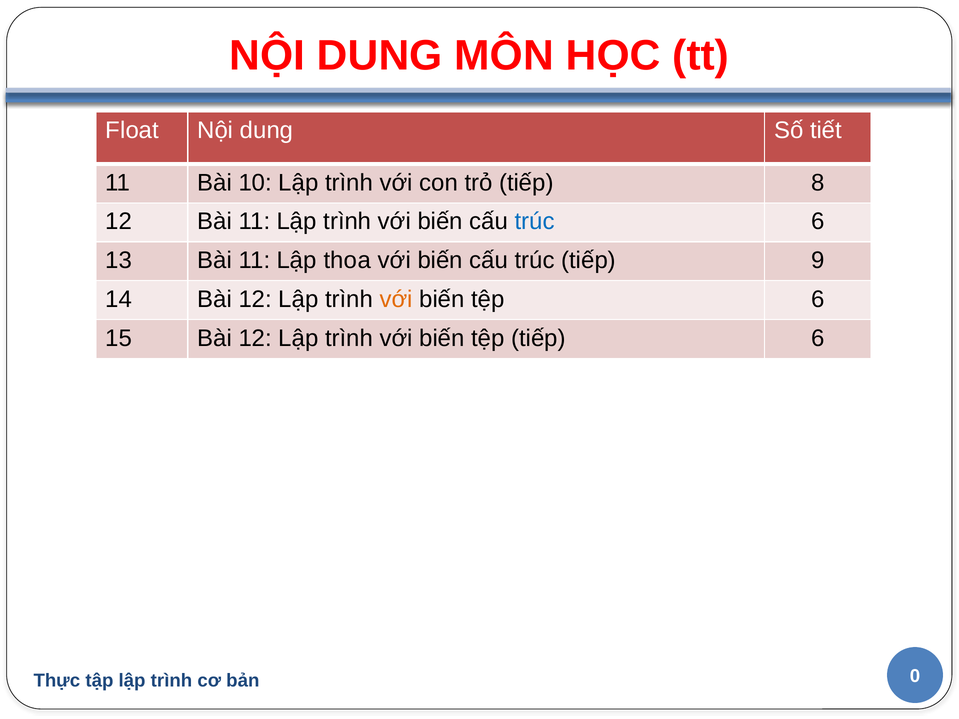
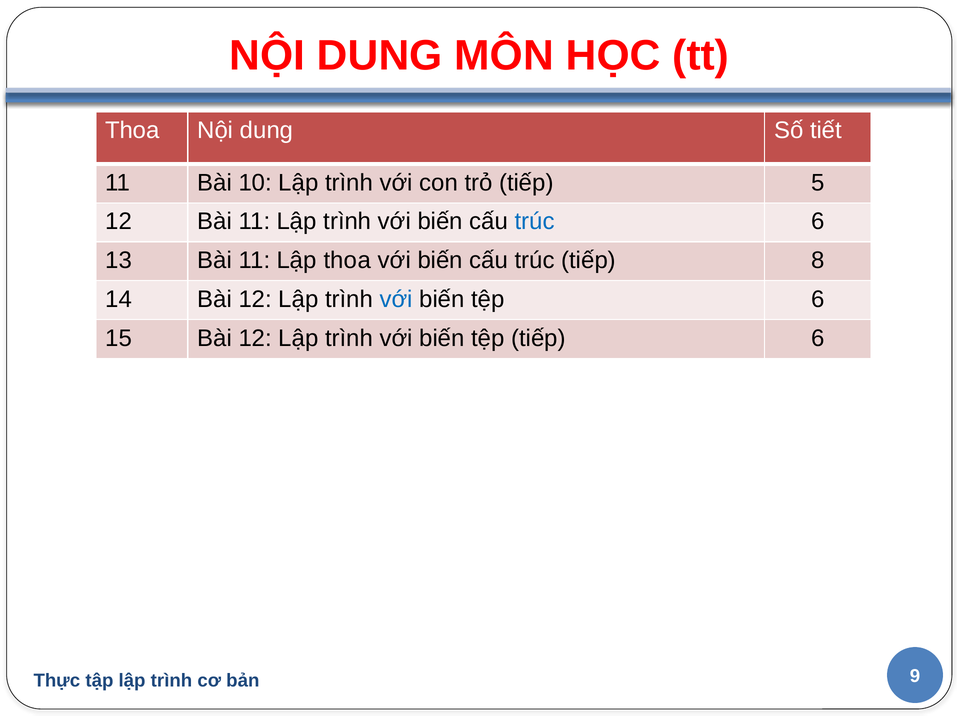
Float at (132, 131): Float -> Thoa
8: 8 -> 5
9: 9 -> 8
với at (396, 299) colour: orange -> blue
0: 0 -> 9
